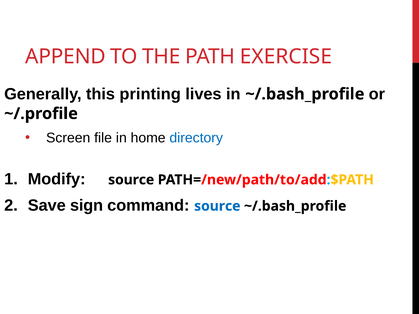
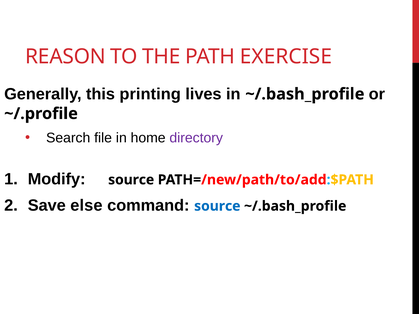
APPEND: APPEND -> REASON
Screen: Screen -> Search
directory colour: blue -> purple
sign: sign -> else
